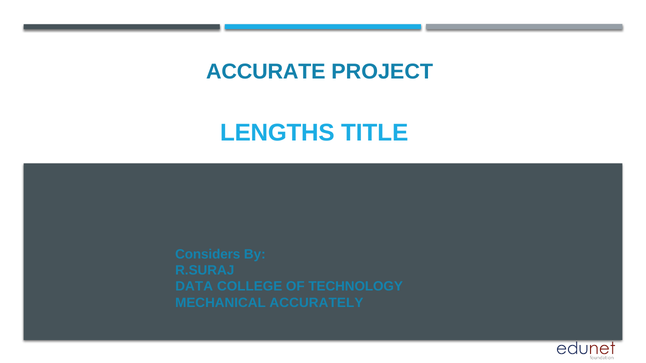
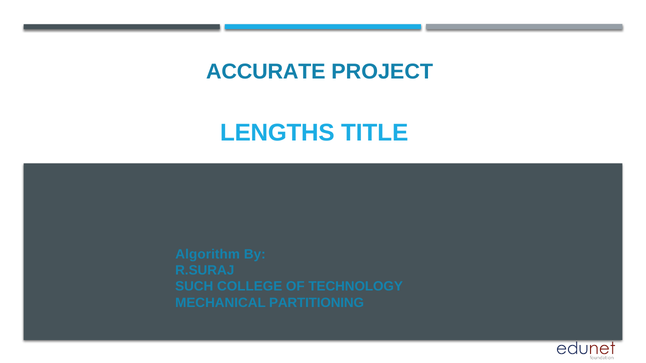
Considers: Considers -> Algorithm
DATA: DATA -> SUCH
ACCURATELY: ACCURATELY -> PARTITIONING
